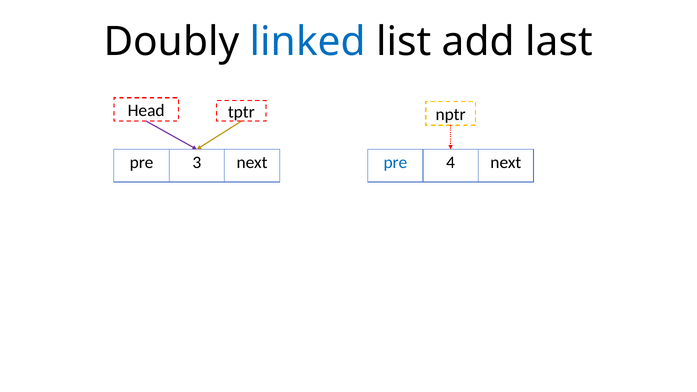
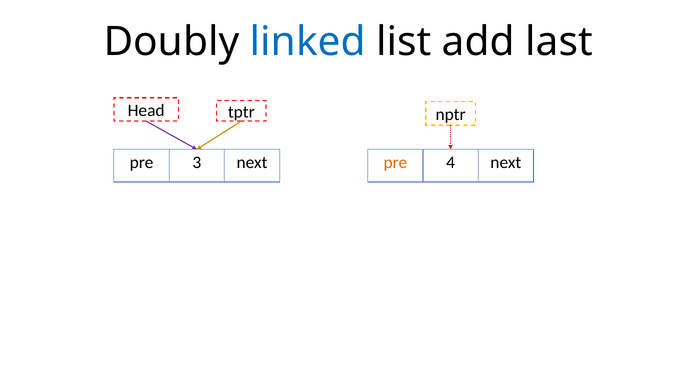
pre at (395, 163) colour: blue -> orange
